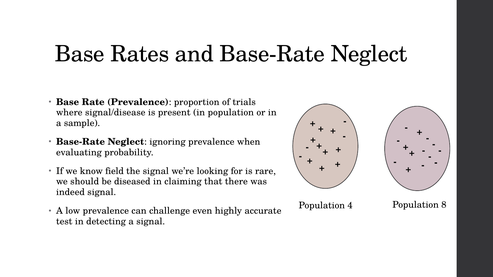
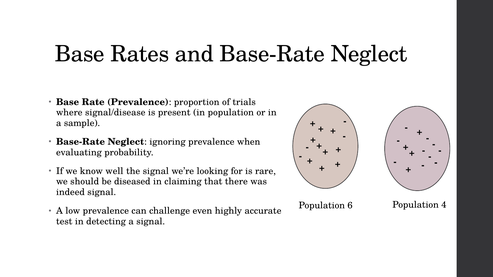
field: field -> well
4: 4 -> 6
8: 8 -> 4
